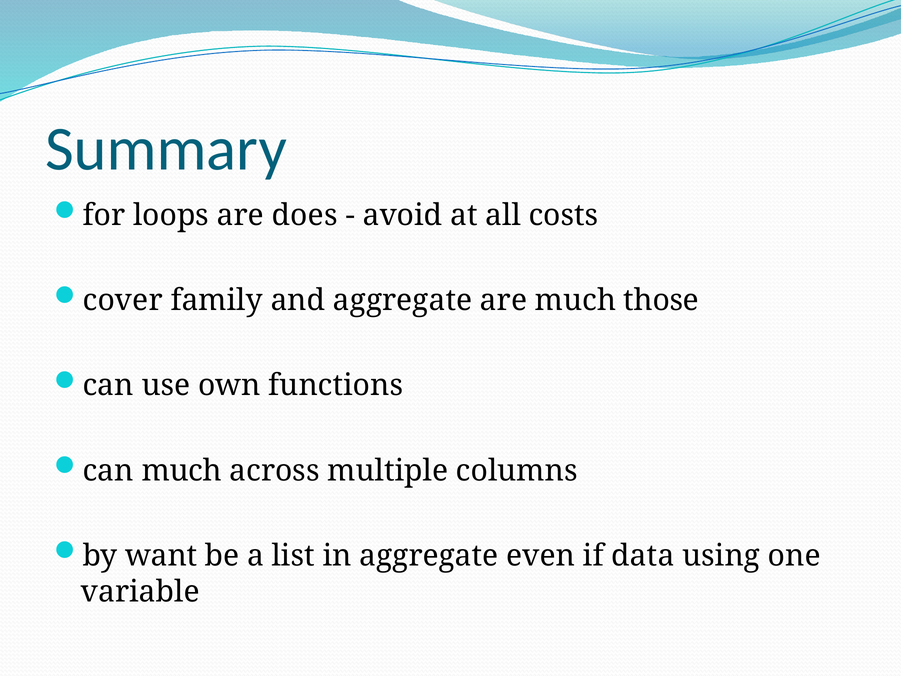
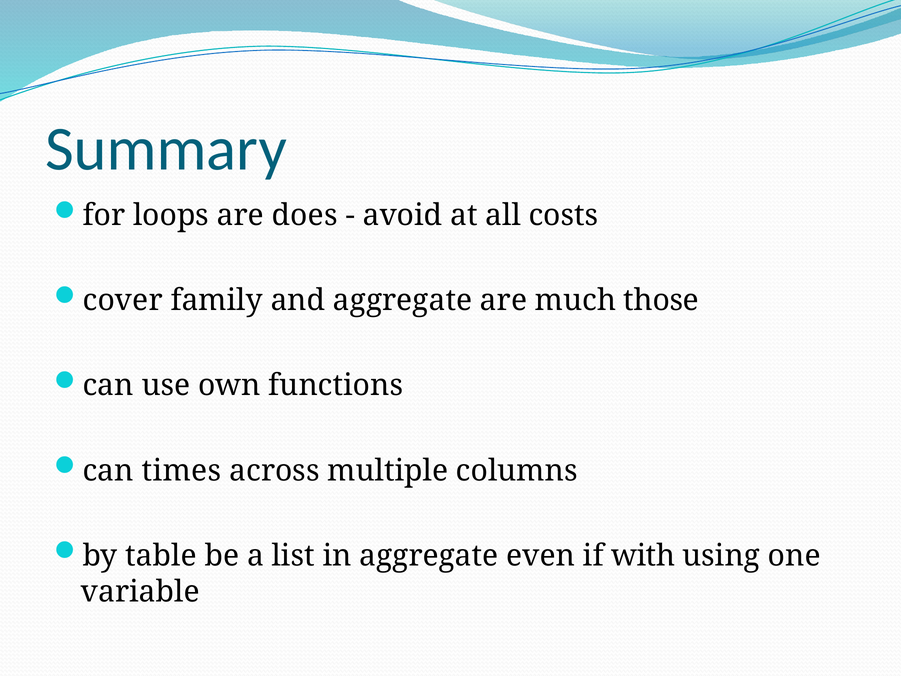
can much: much -> times
want: want -> table
data: data -> with
